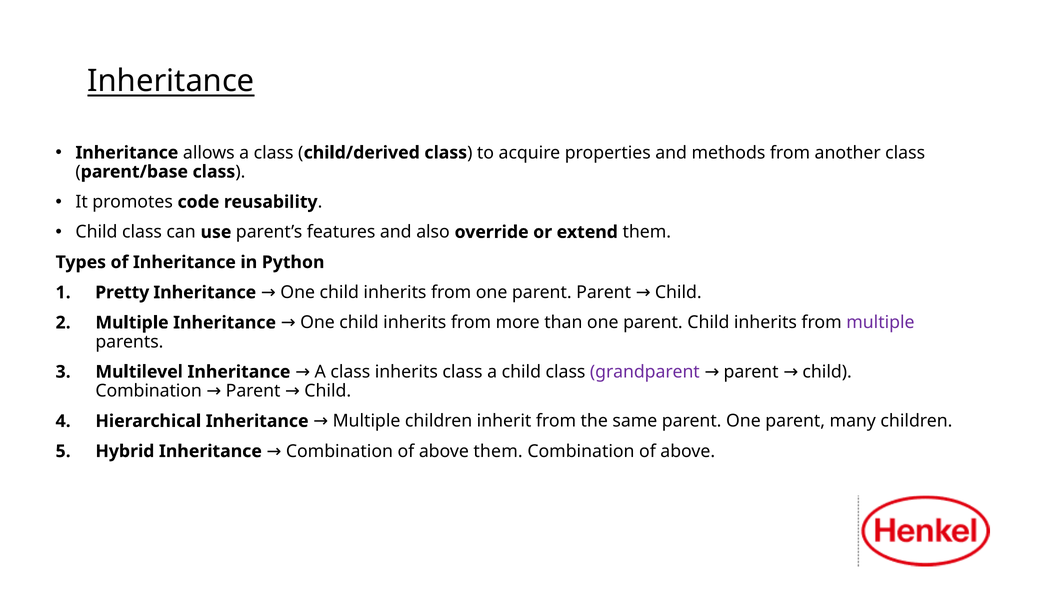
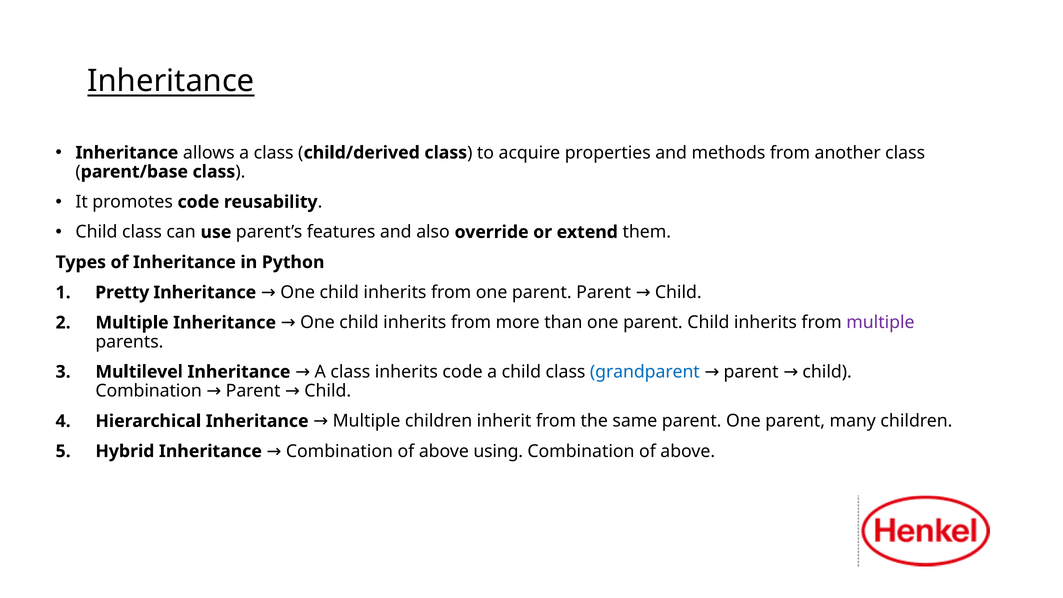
inherits class: class -> code
grandparent colour: purple -> blue
above them: them -> using
